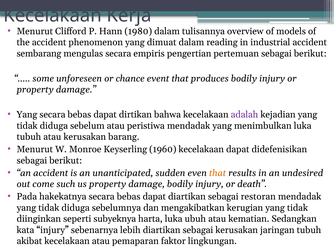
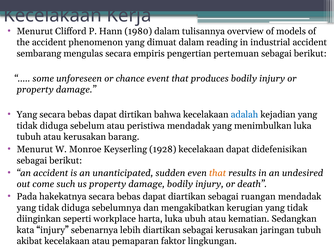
adalah colour: purple -> blue
1960: 1960 -> 1928
restoran: restoran -> ruangan
subyeknya: subyeknya -> workplace
